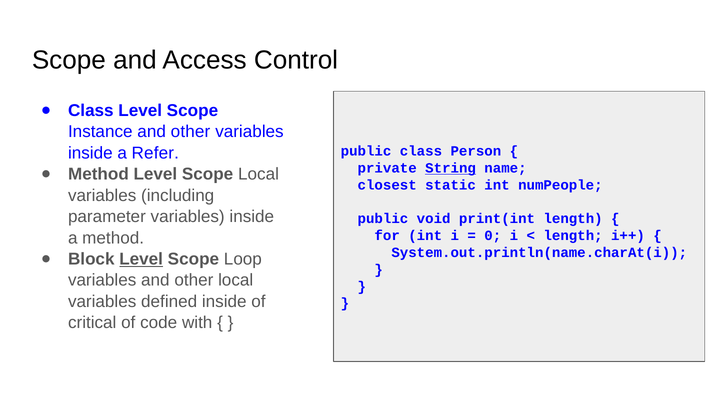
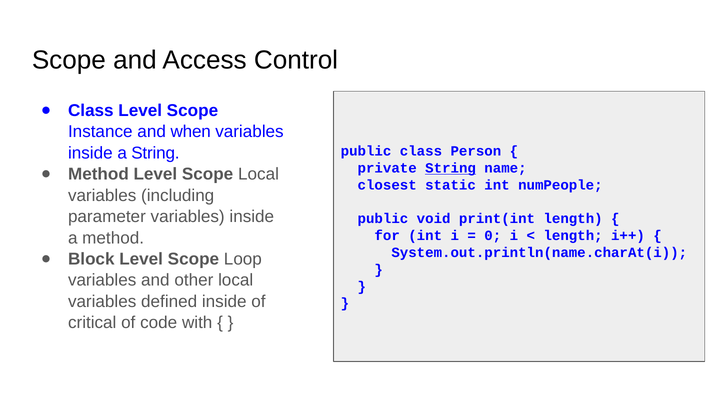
Instance and other: other -> when
a Refer: Refer -> String
Level at (141, 259) underline: present -> none
